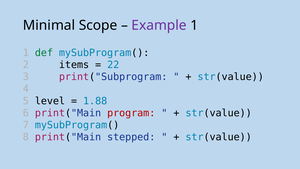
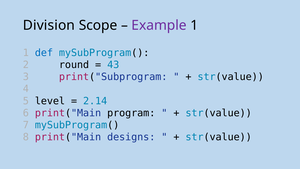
Minimal: Minimal -> Division
def colour: green -> blue
items: items -> round
22: 22 -> 43
1.88: 1.88 -> 2.14
program colour: red -> black
stepped: stepped -> designs
